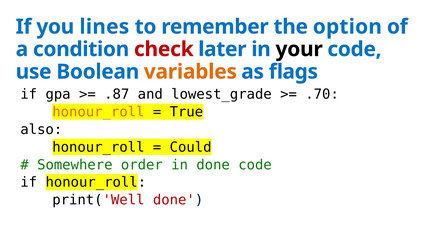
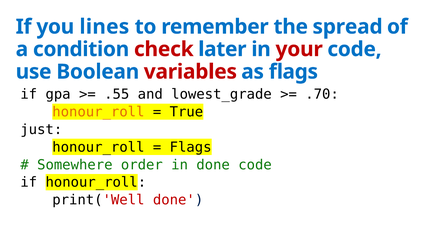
option: option -> spread
your colour: black -> red
variables colour: orange -> red
.87: .87 -> .55
also: also -> just
Could at (191, 148): Could -> Flags
